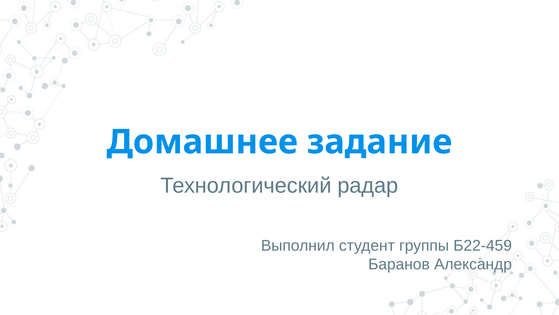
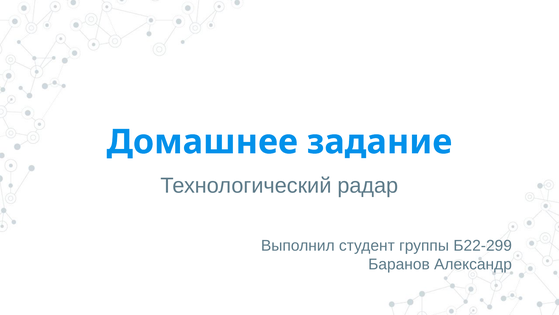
Б22-459: Б22-459 -> Б22-299
